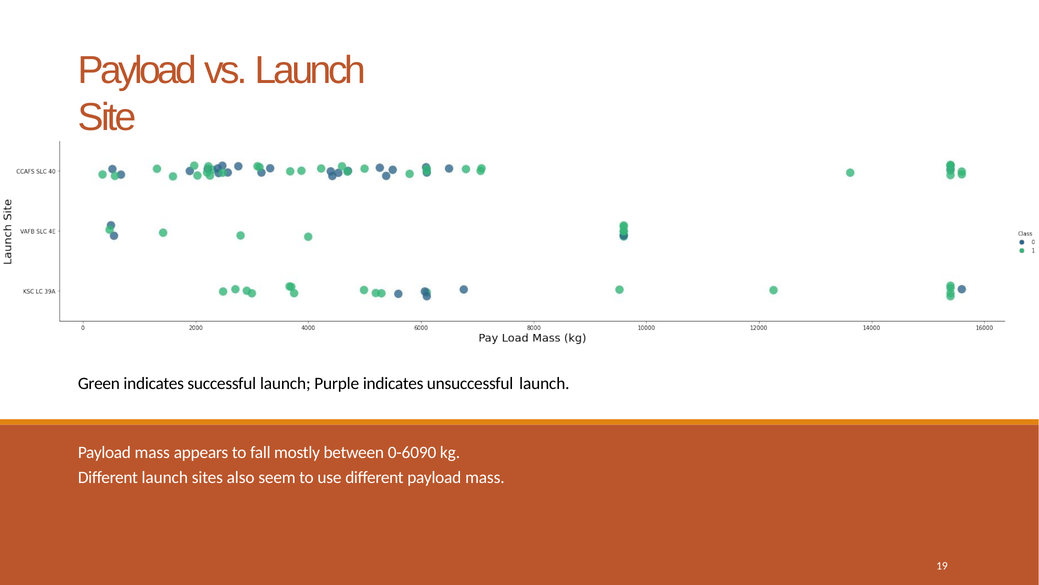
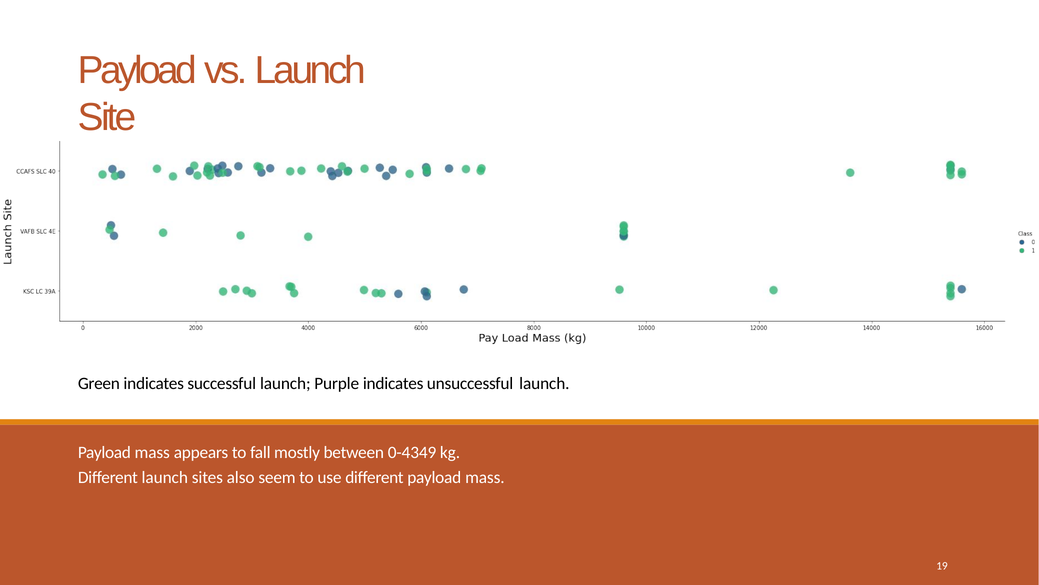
0-6090: 0-6090 -> 0-4349
